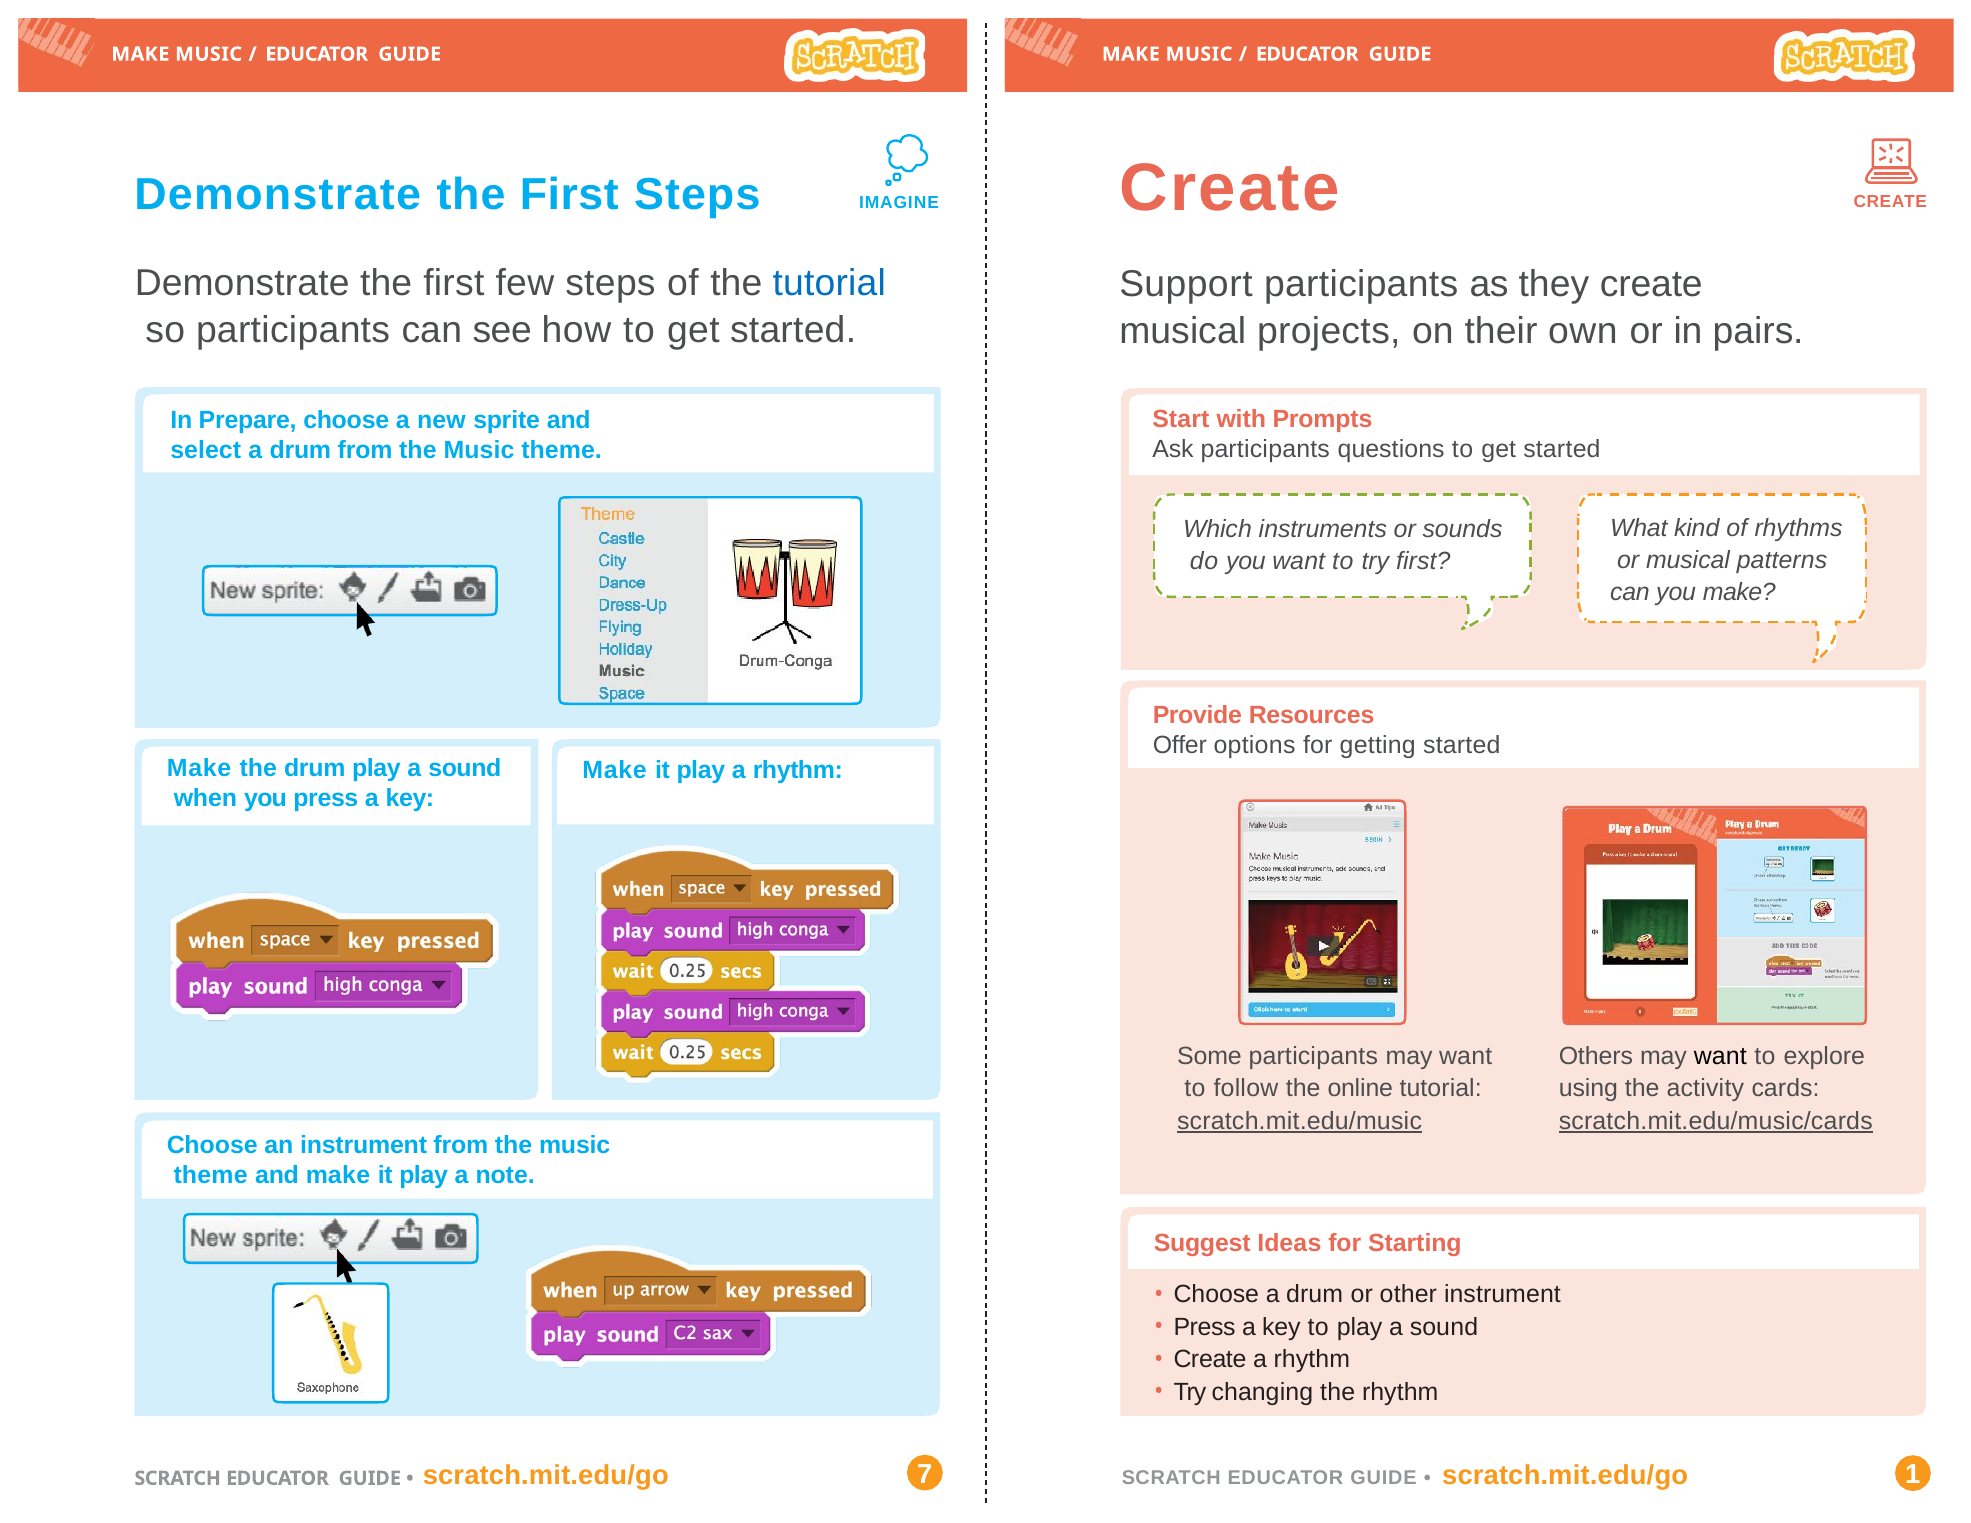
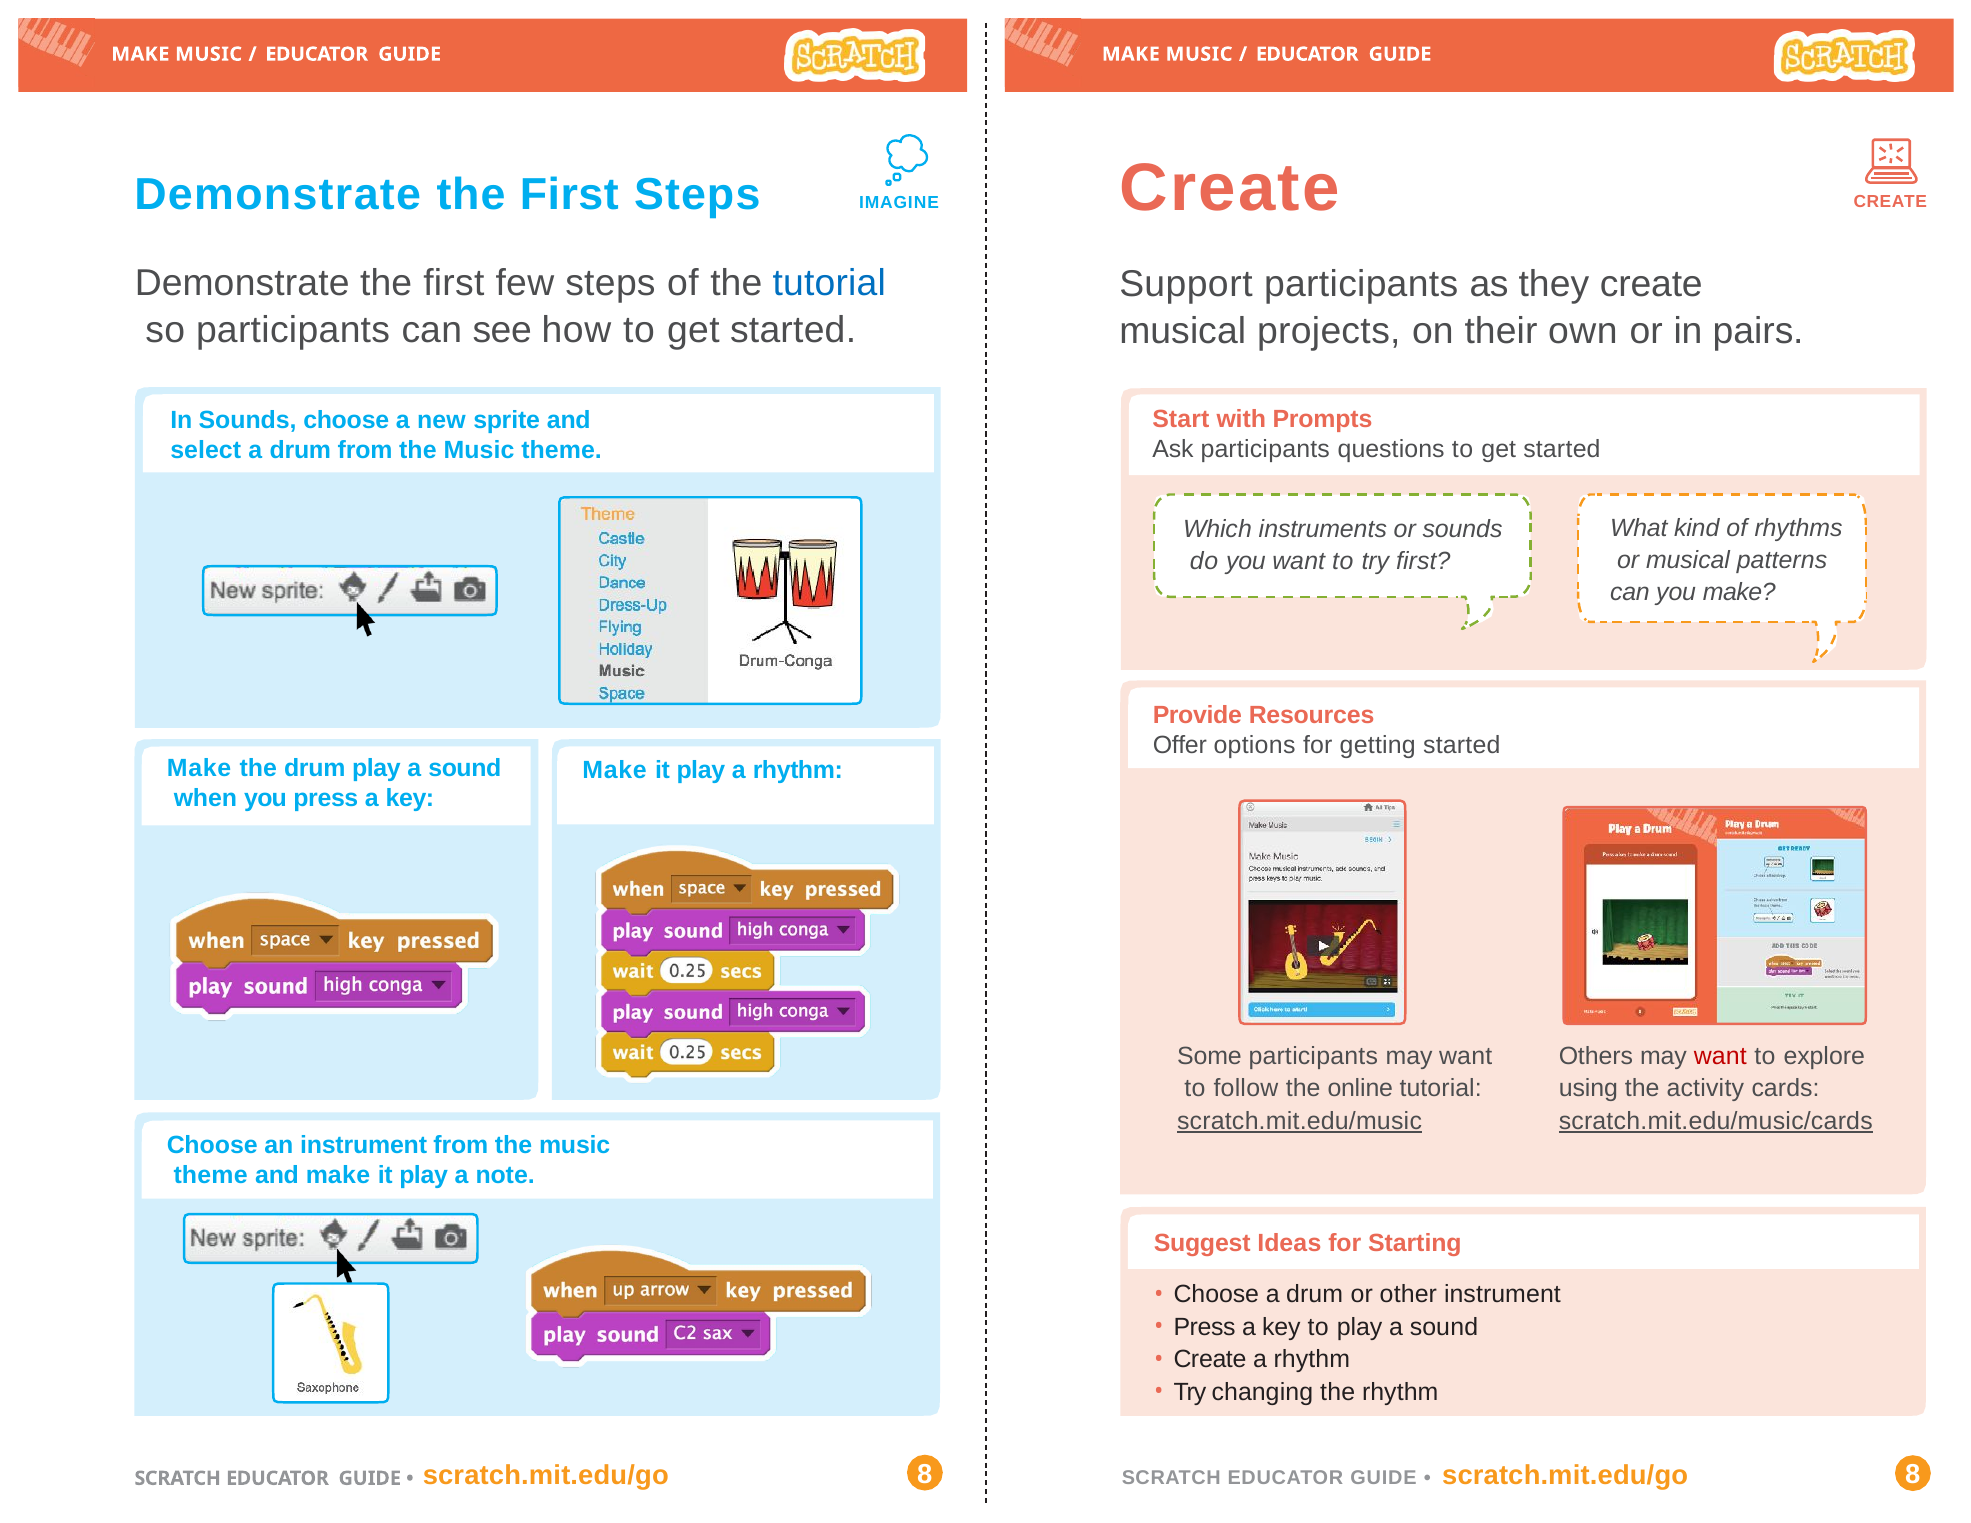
In Prepare: Prepare -> Sounds
want at (1720, 1057) colour: black -> red
7 at (925, 1474): 7 -> 8
1 at (1913, 1474): 1 -> 8
